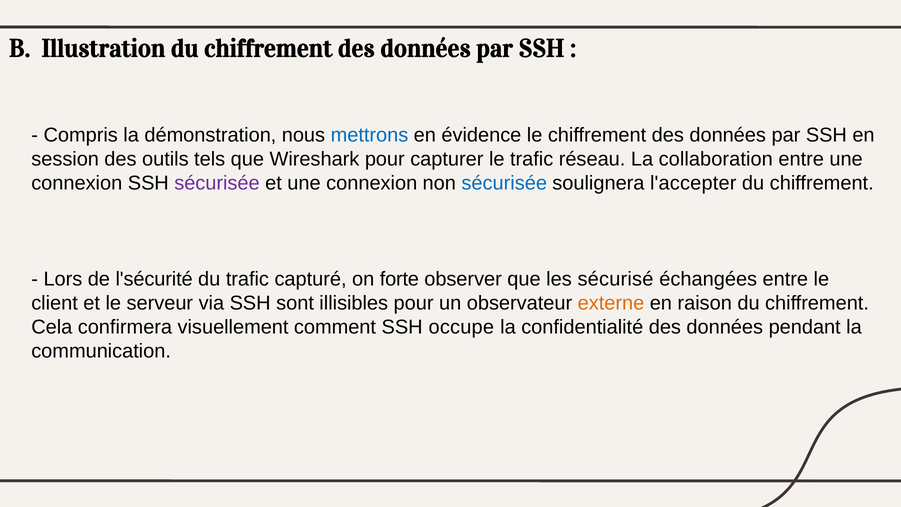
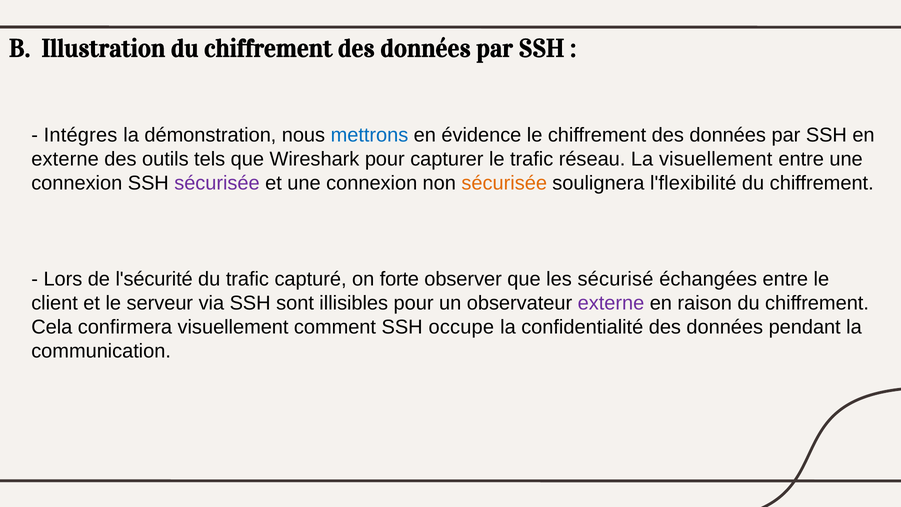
Compris: Compris -> Intégres
session at (65, 159): session -> externe
La collaboration: collaboration -> visuellement
sécurisée at (504, 183) colour: blue -> orange
l'accepter: l'accepter -> l'flexibilité
externe at (611, 303) colour: orange -> purple
